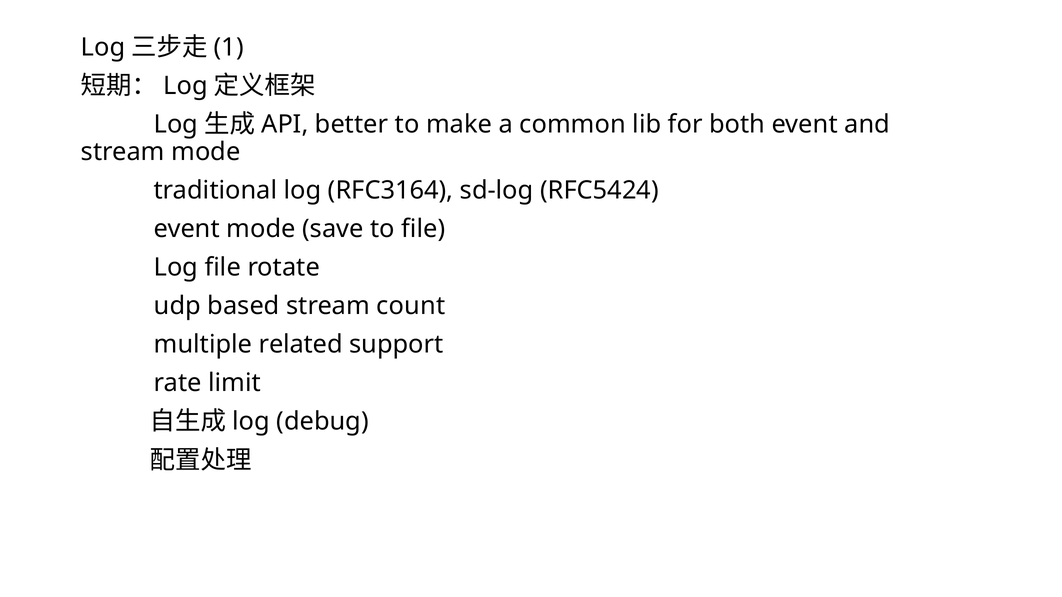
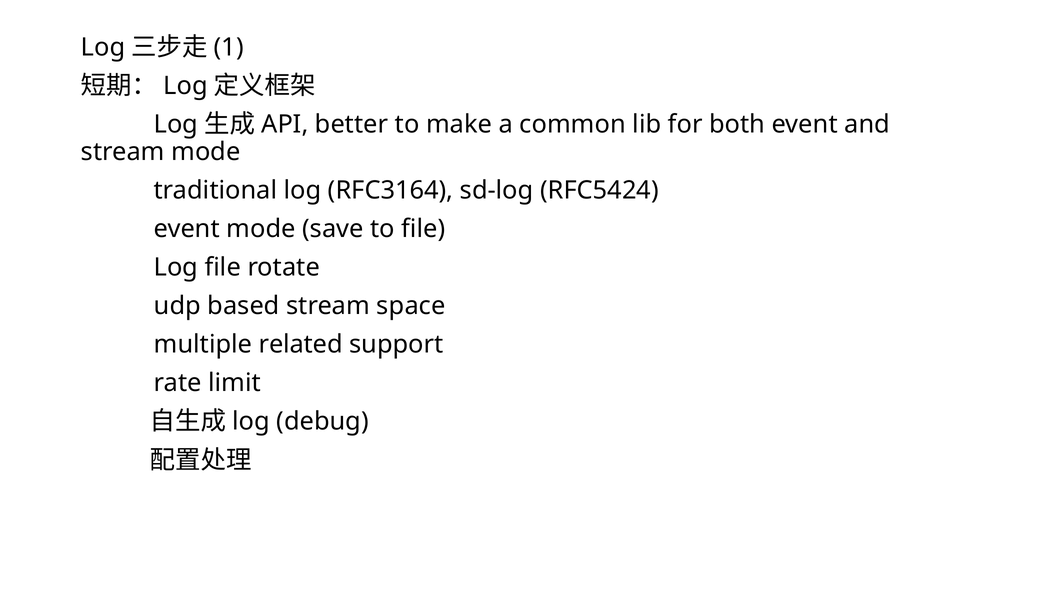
count: count -> space
